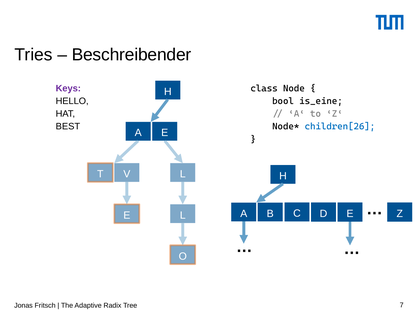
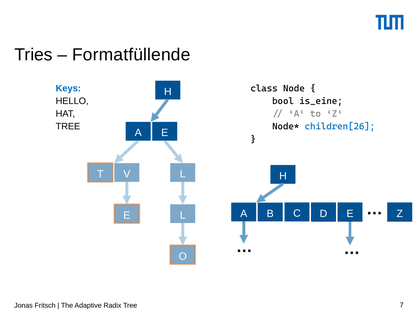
Beschreibender: Beschreibender -> Formatfüllende
Keys colour: purple -> blue
BEST at (68, 126): BEST -> TREE
